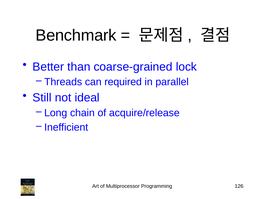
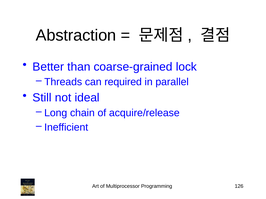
Benchmark: Benchmark -> Abstraction
